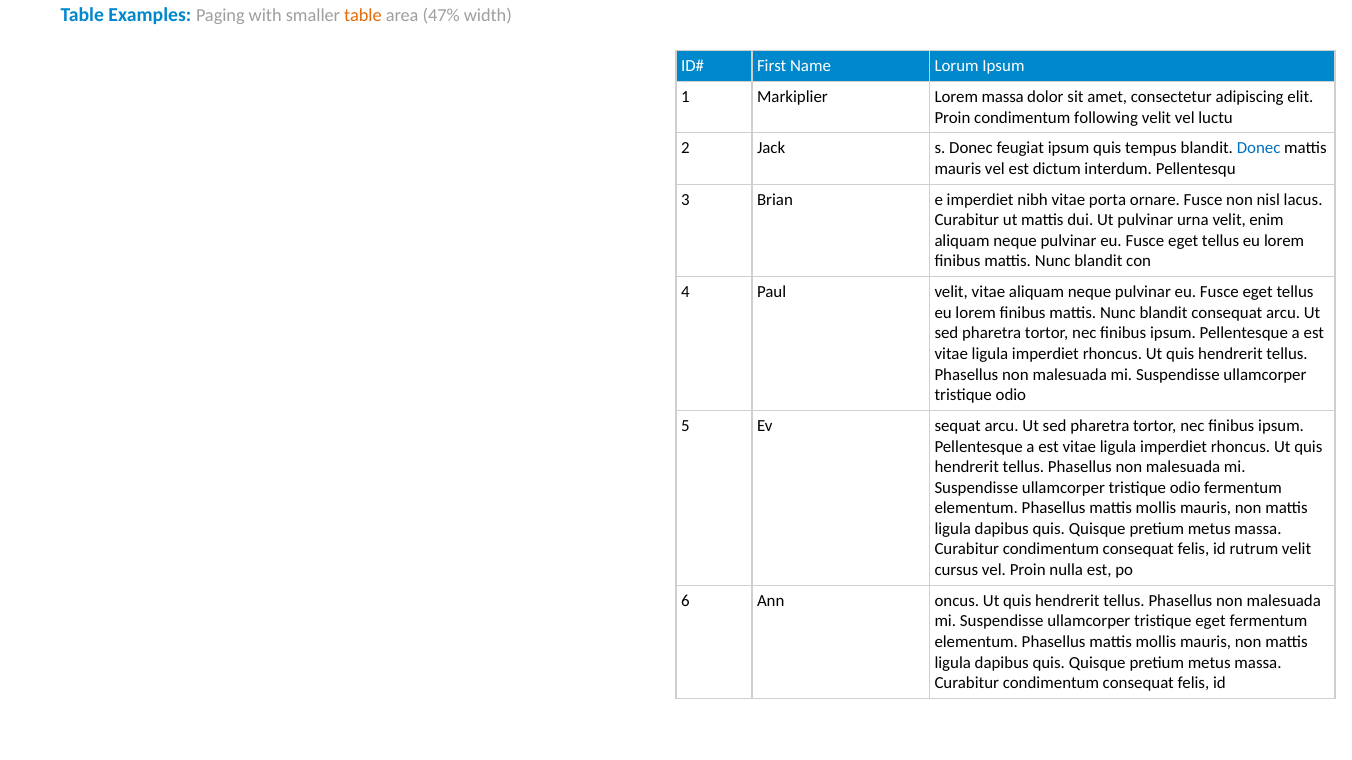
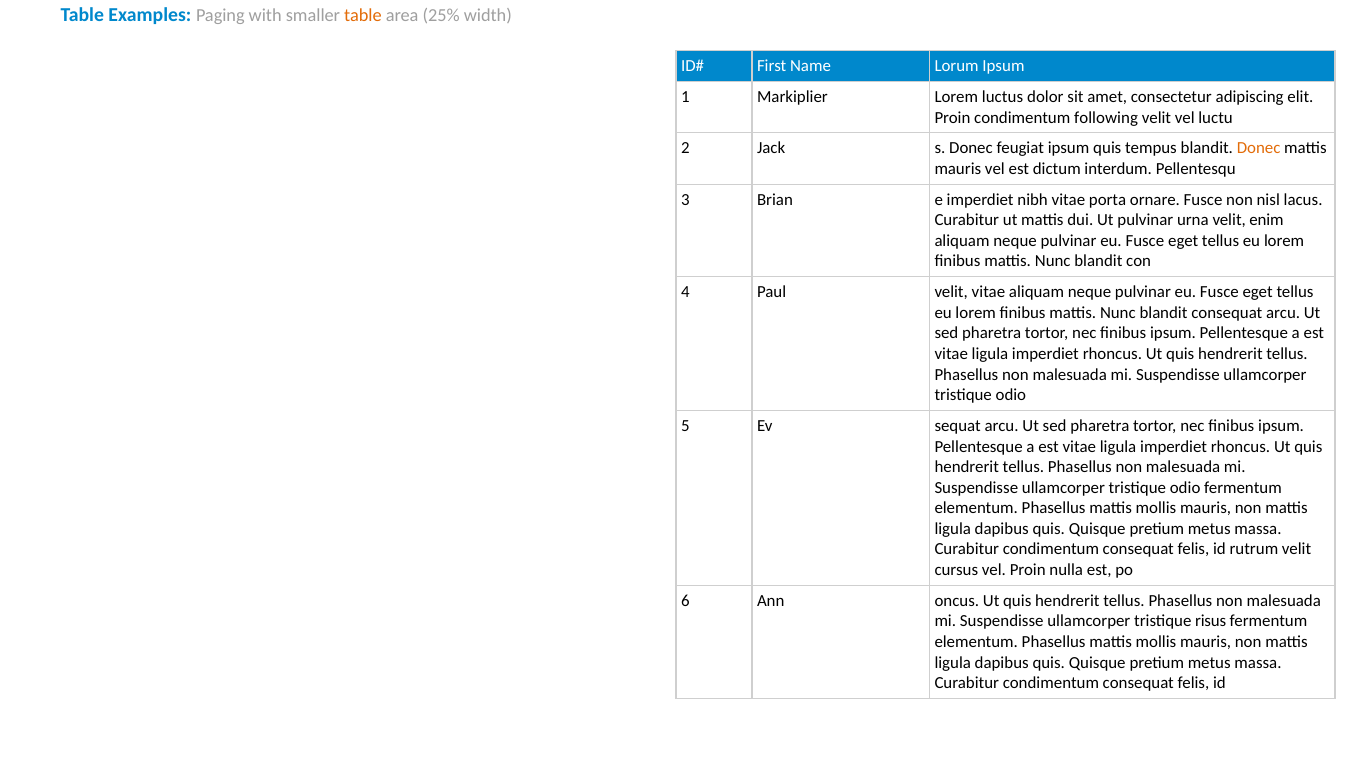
47%: 47% -> 25%
Lorem massa: massa -> luctus
Donec at (1259, 148) colour: blue -> orange
tristique eget: eget -> risus
